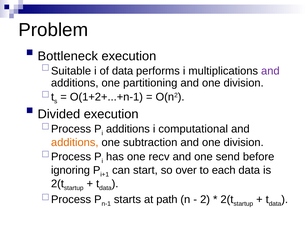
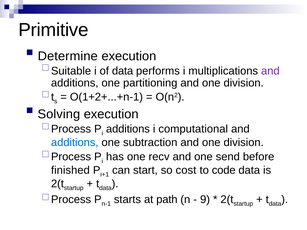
Problem: Problem -> Primitive
Bottleneck: Bottleneck -> Determine
Divided: Divided -> Solving
additions at (75, 143) colour: orange -> blue
ignoring: ignoring -> finished
over: over -> cost
each: each -> code
2: 2 -> 9
